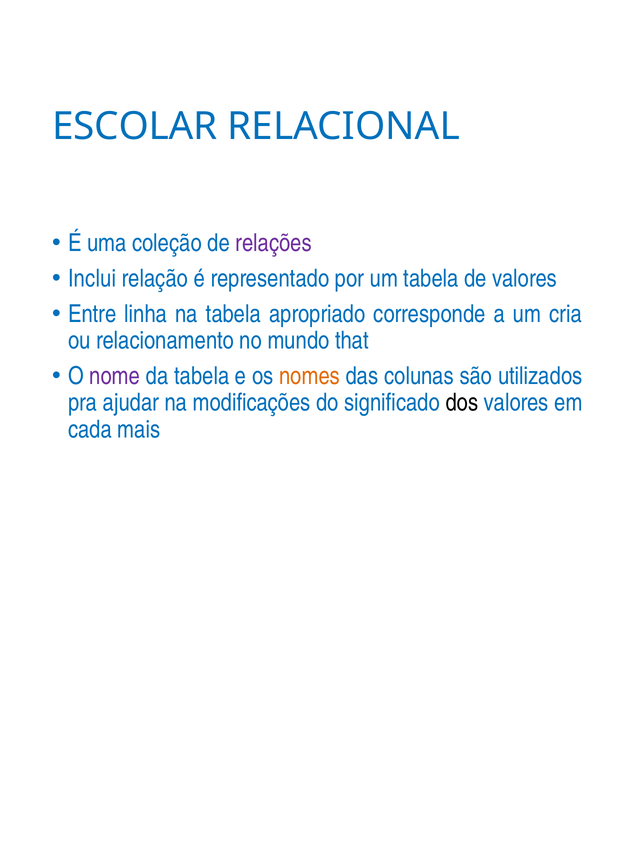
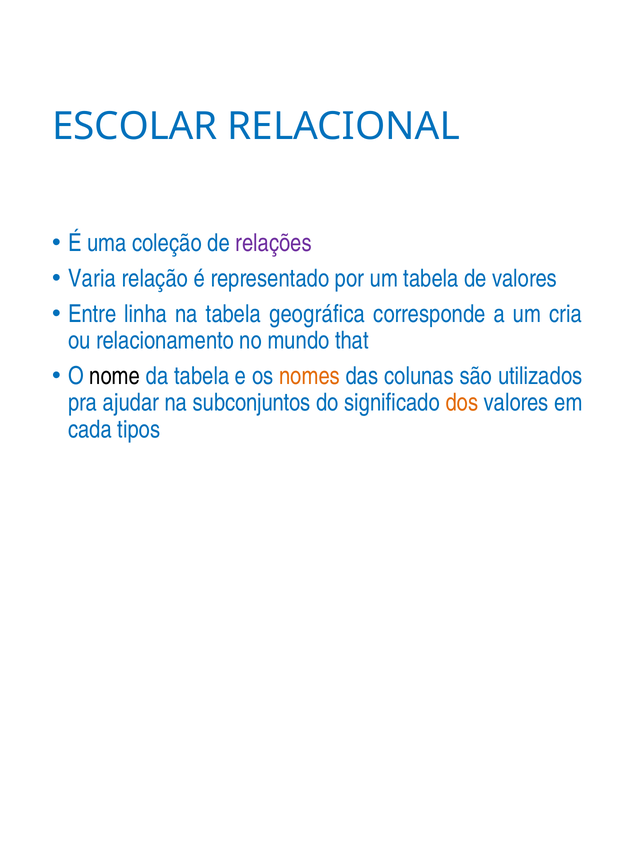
Inclui: Inclui -> Varia
apropriado: apropriado -> geográfica
nome colour: purple -> black
modificações: modificações -> subconjuntos
dos colour: black -> orange
mais: mais -> tipos
